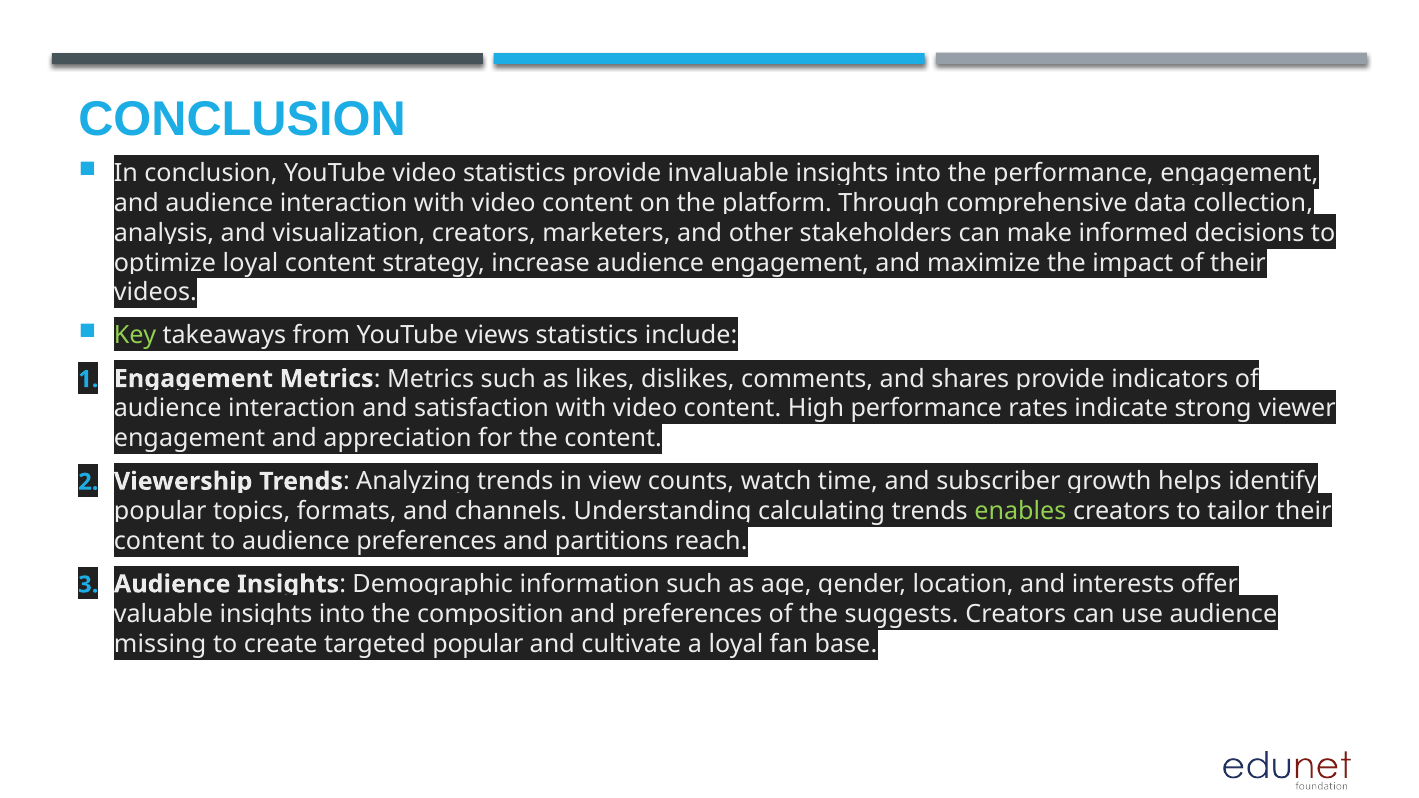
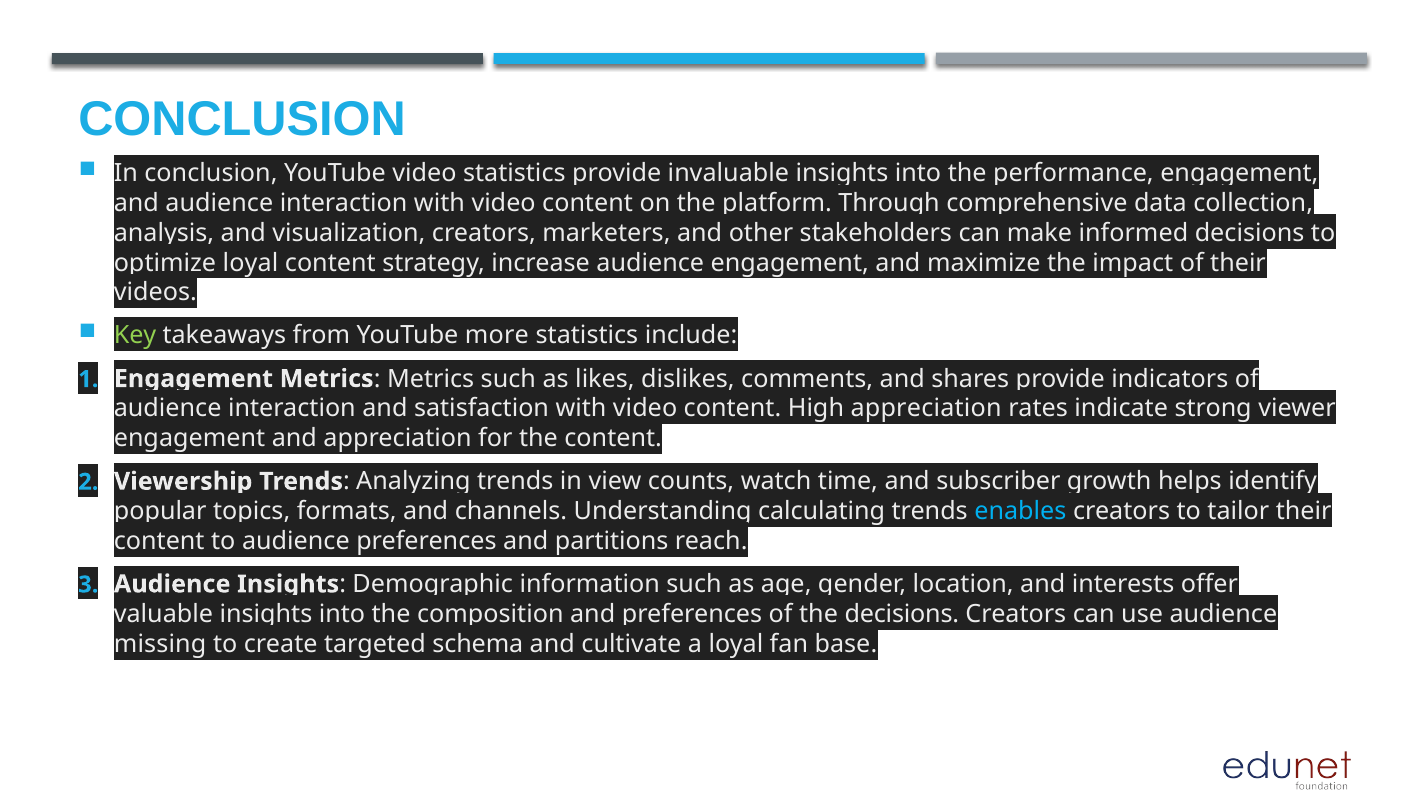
views: views -> more
High performance: performance -> appreciation
enables colour: light green -> light blue
suggests at (902, 614): suggests -> decisions
targeted popular: popular -> schema
